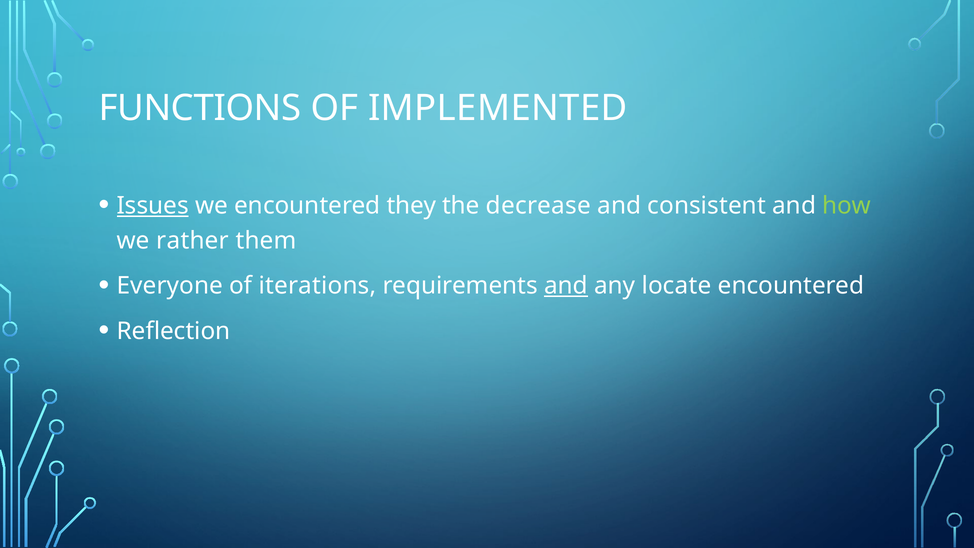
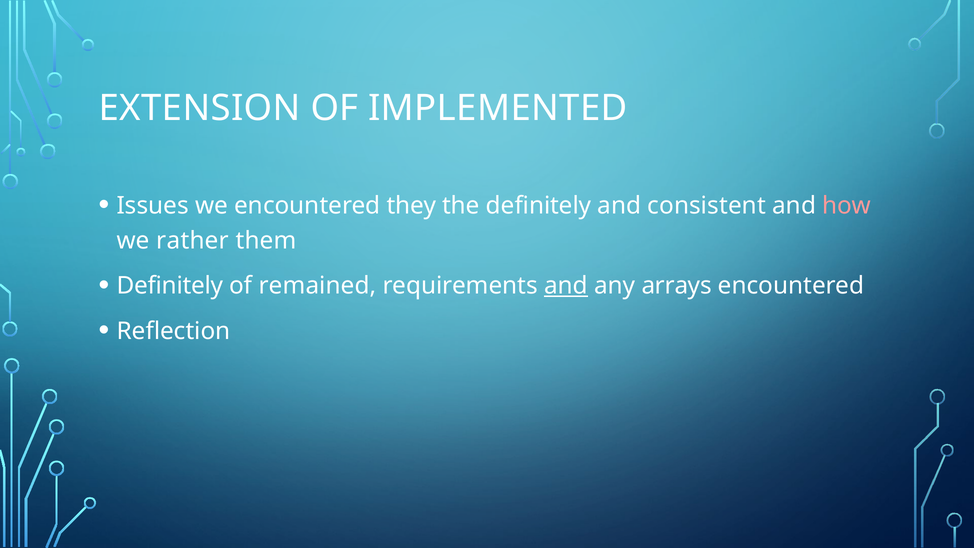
FUNCTIONS: FUNCTIONS -> EXTENSION
Issues underline: present -> none
the decrease: decrease -> definitely
how colour: light green -> pink
Everyone at (170, 286): Everyone -> Definitely
iterations: iterations -> remained
locate: locate -> arrays
